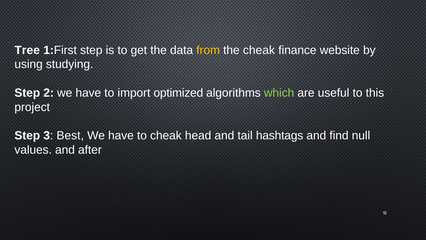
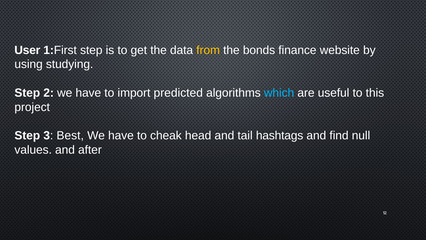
Tree: Tree -> User
the cheak: cheak -> bonds
optimized: optimized -> predicted
which colour: light green -> light blue
